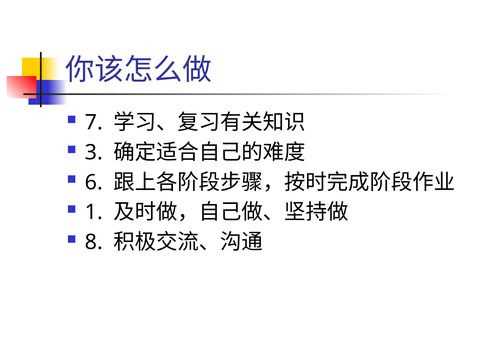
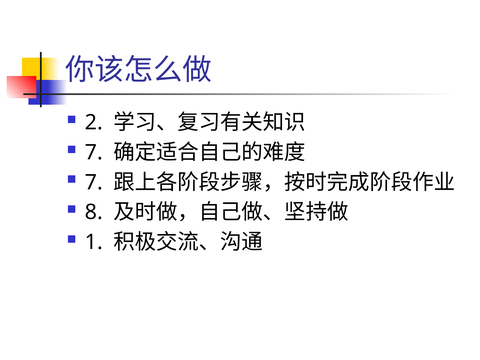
7: 7 -> 2
3 at (94, 152): 3 -> 7
6 at (94, 182): 6 -> 7
1: 1 -> 8
8: 8 -> 1
